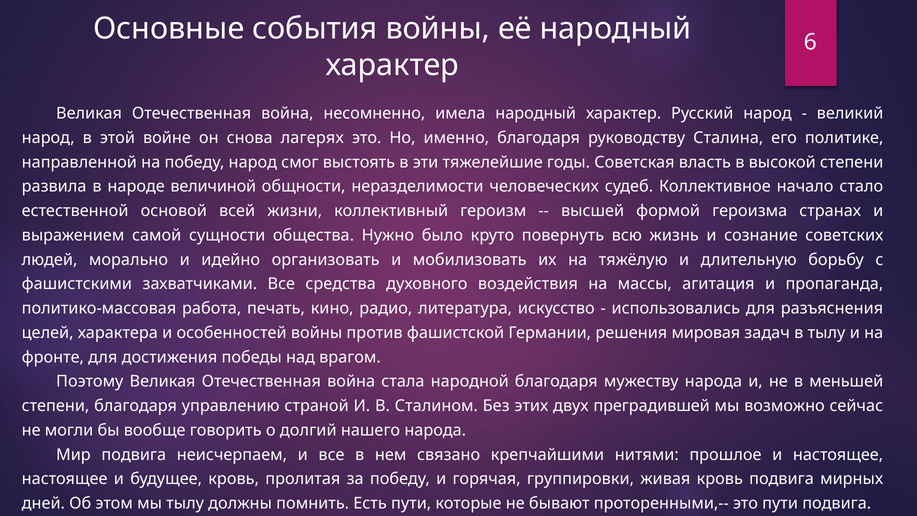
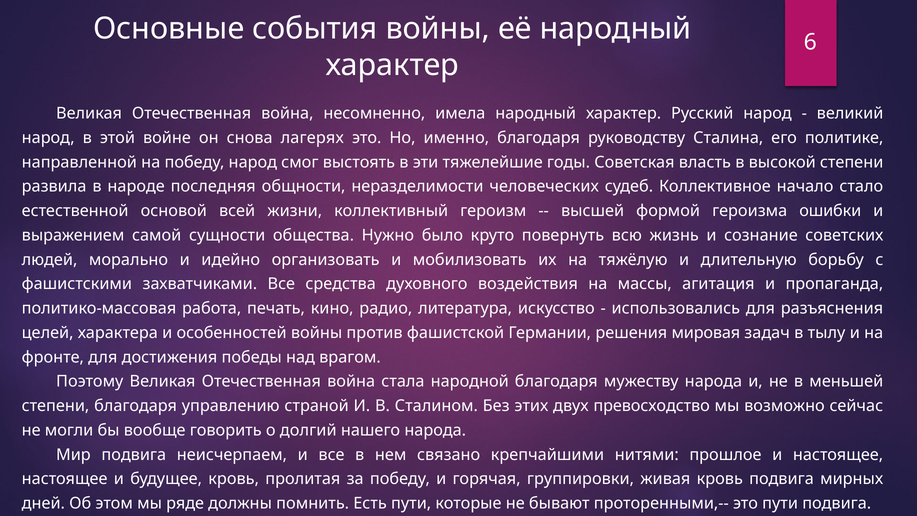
величиной: величиной -> последняя
странах: странах -> ошибки
преградившей: преградившей -> превосходство
мы тылу: тылу -> ряде
